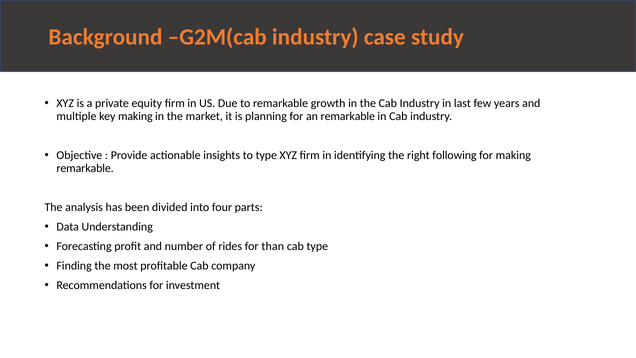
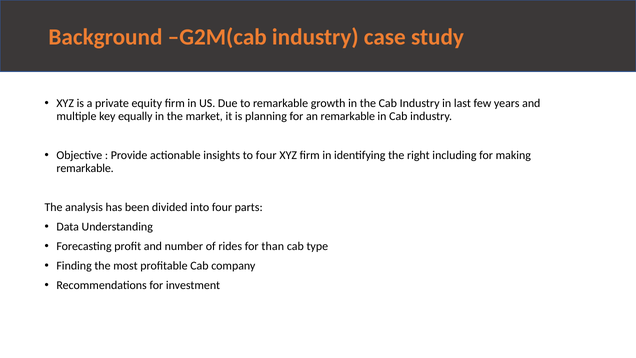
key making: making -> equally
to type: type -> four
following: following -> including
